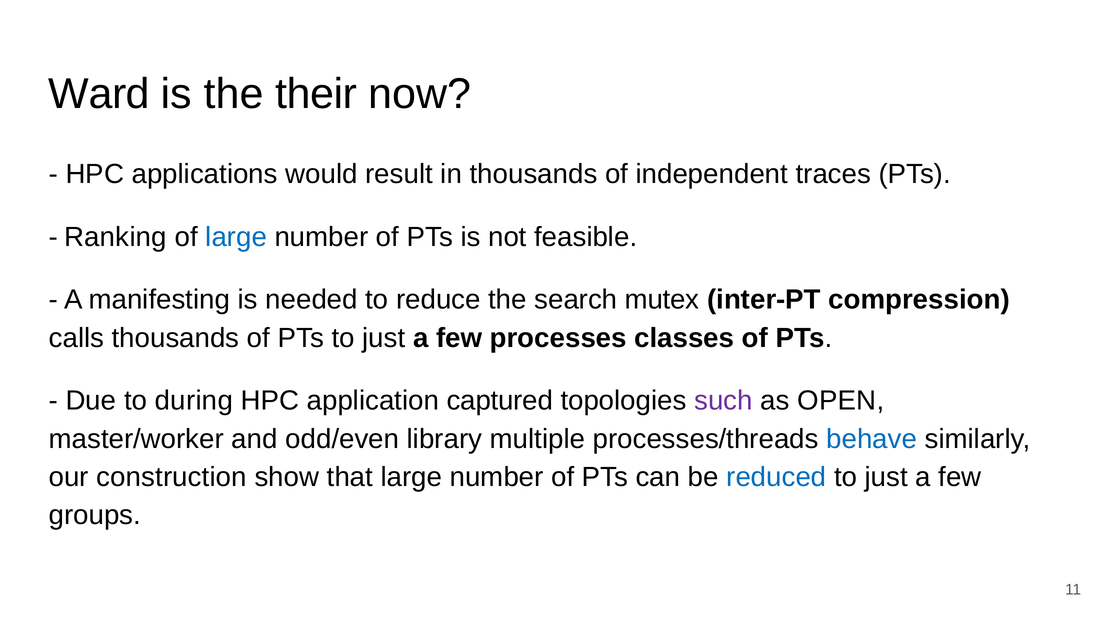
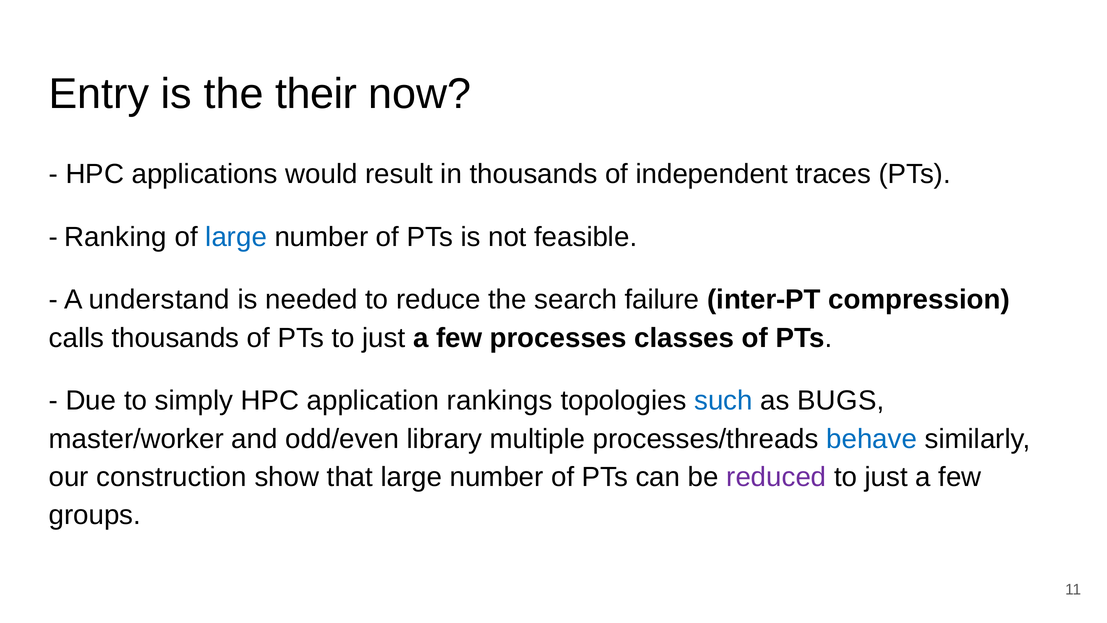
Ward: Ward -> Entry
manifesting: manifesting -> understand
mutex: mutex -> failure
during: during -> simply
captured: captured -> rankings
such colour: purple -> blue
OPEN: OPEN -> BUGS
reduced colour: blue -> purple
